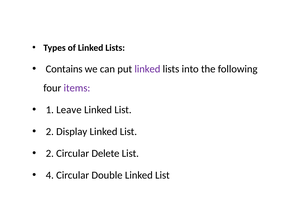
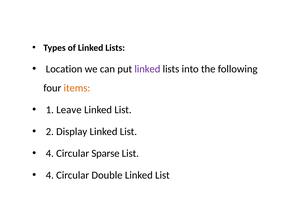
Contains: Contains -> Location
items colour: purple -> orange
2 at (50, 153): 2 -> 4
Delete: Delete -> Sparse
